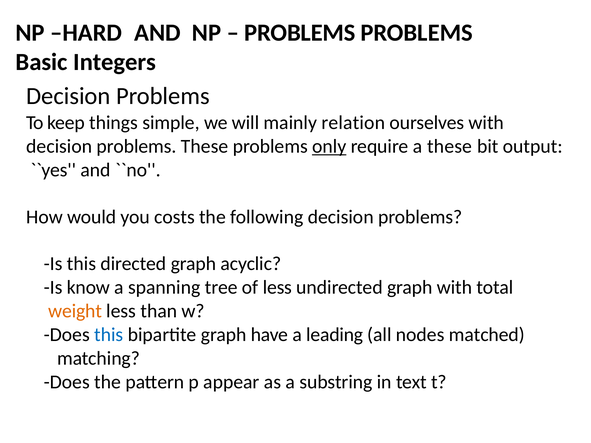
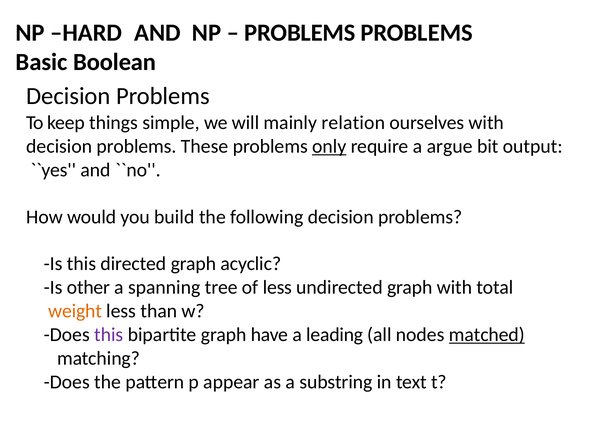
Integers: Integers -> Boolean
a these: these -> argue
costs: costs -> build
know: know -> other
this at (109, 335) colour: blue -> purple
matched underline: none -> present
